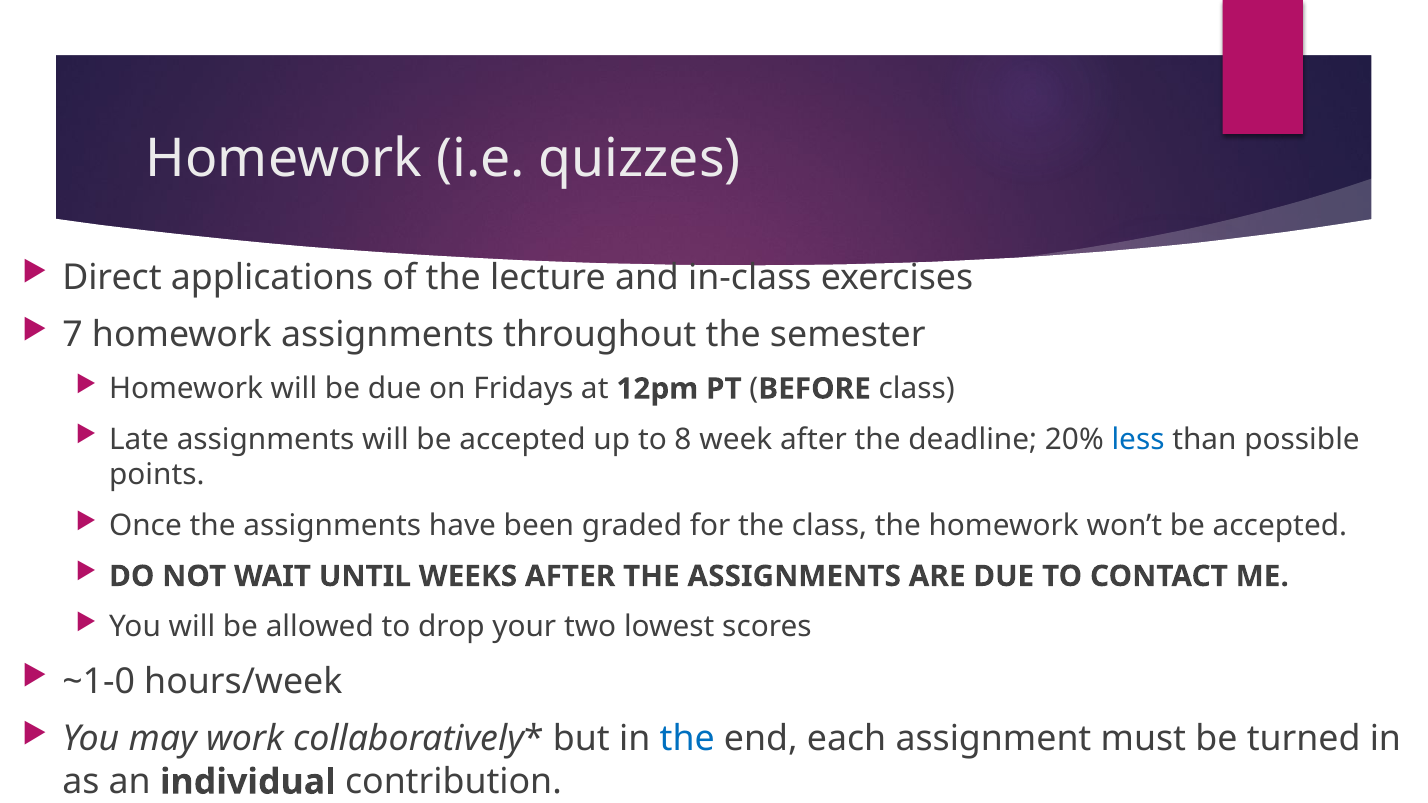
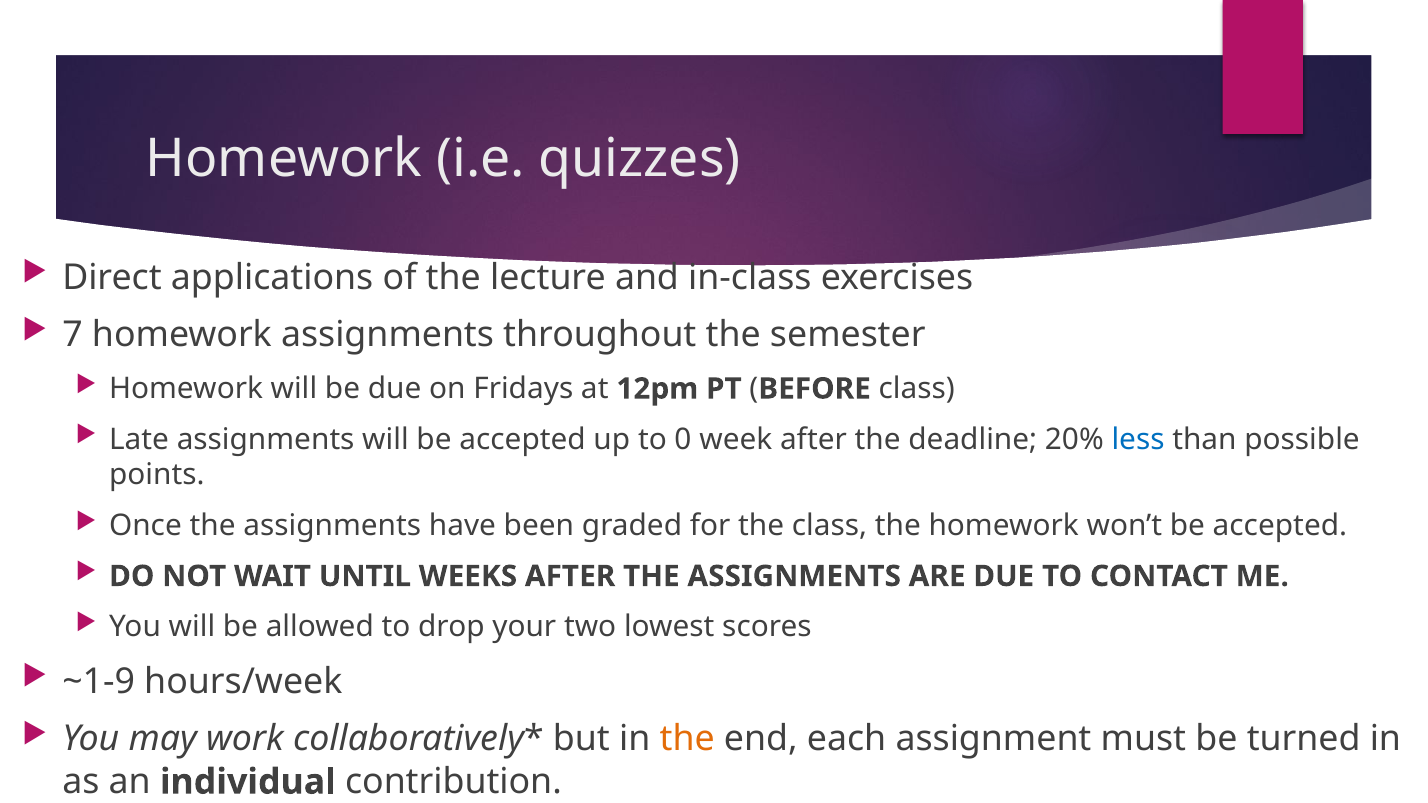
8: 8 -> 0
~1-0: ~1-0 -> ~1-9
the at (687, 739) colour: blue -> orange
